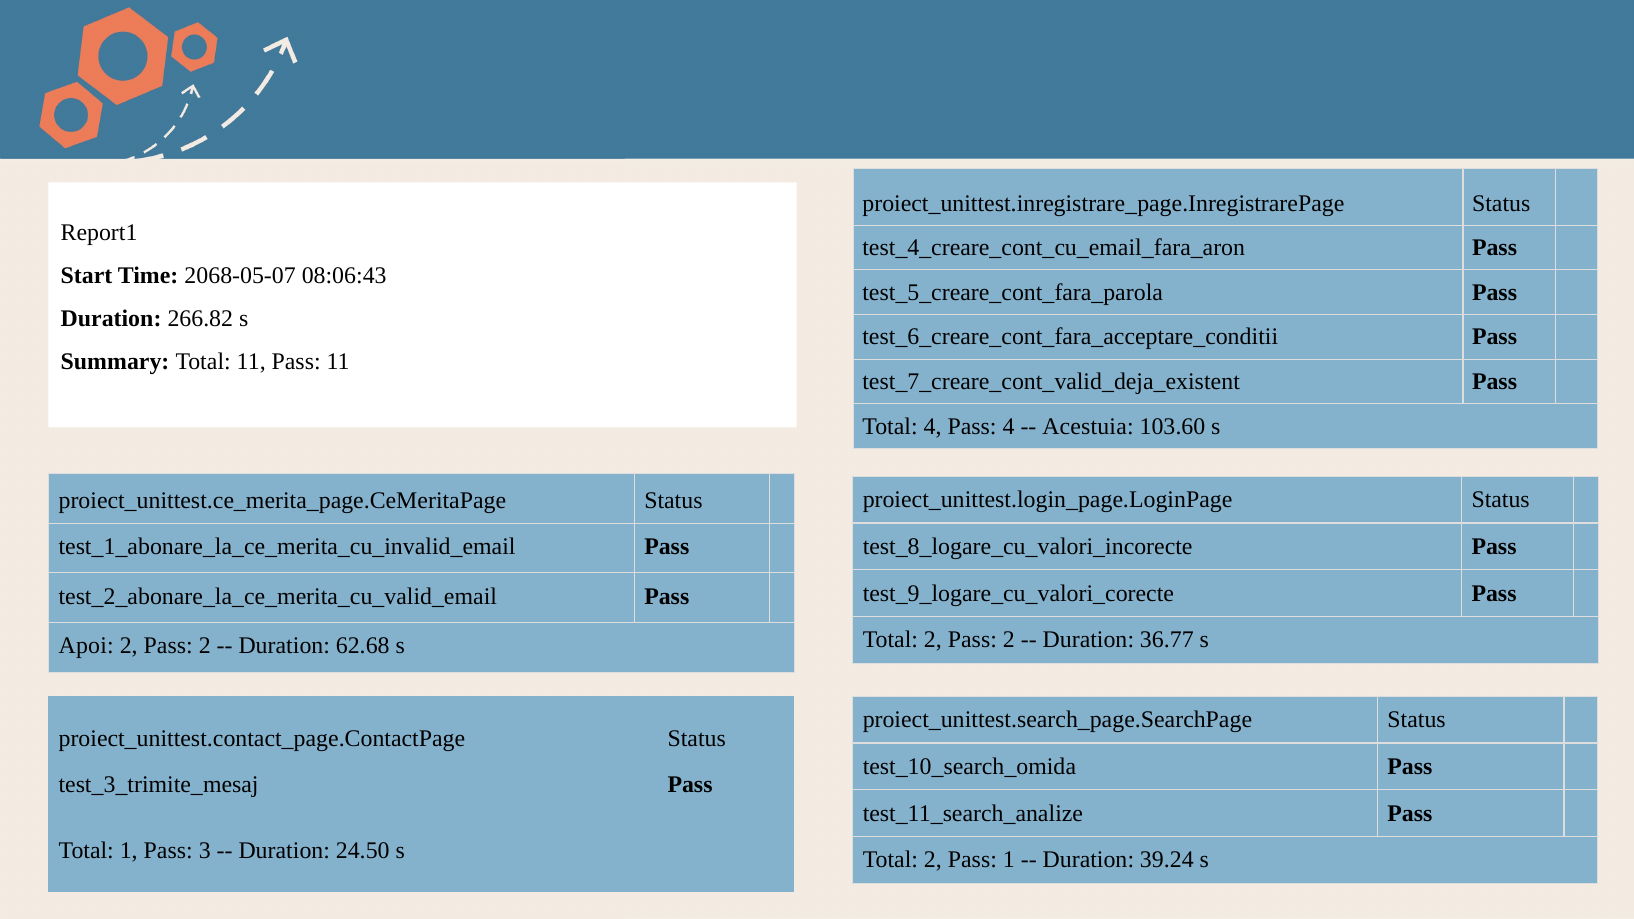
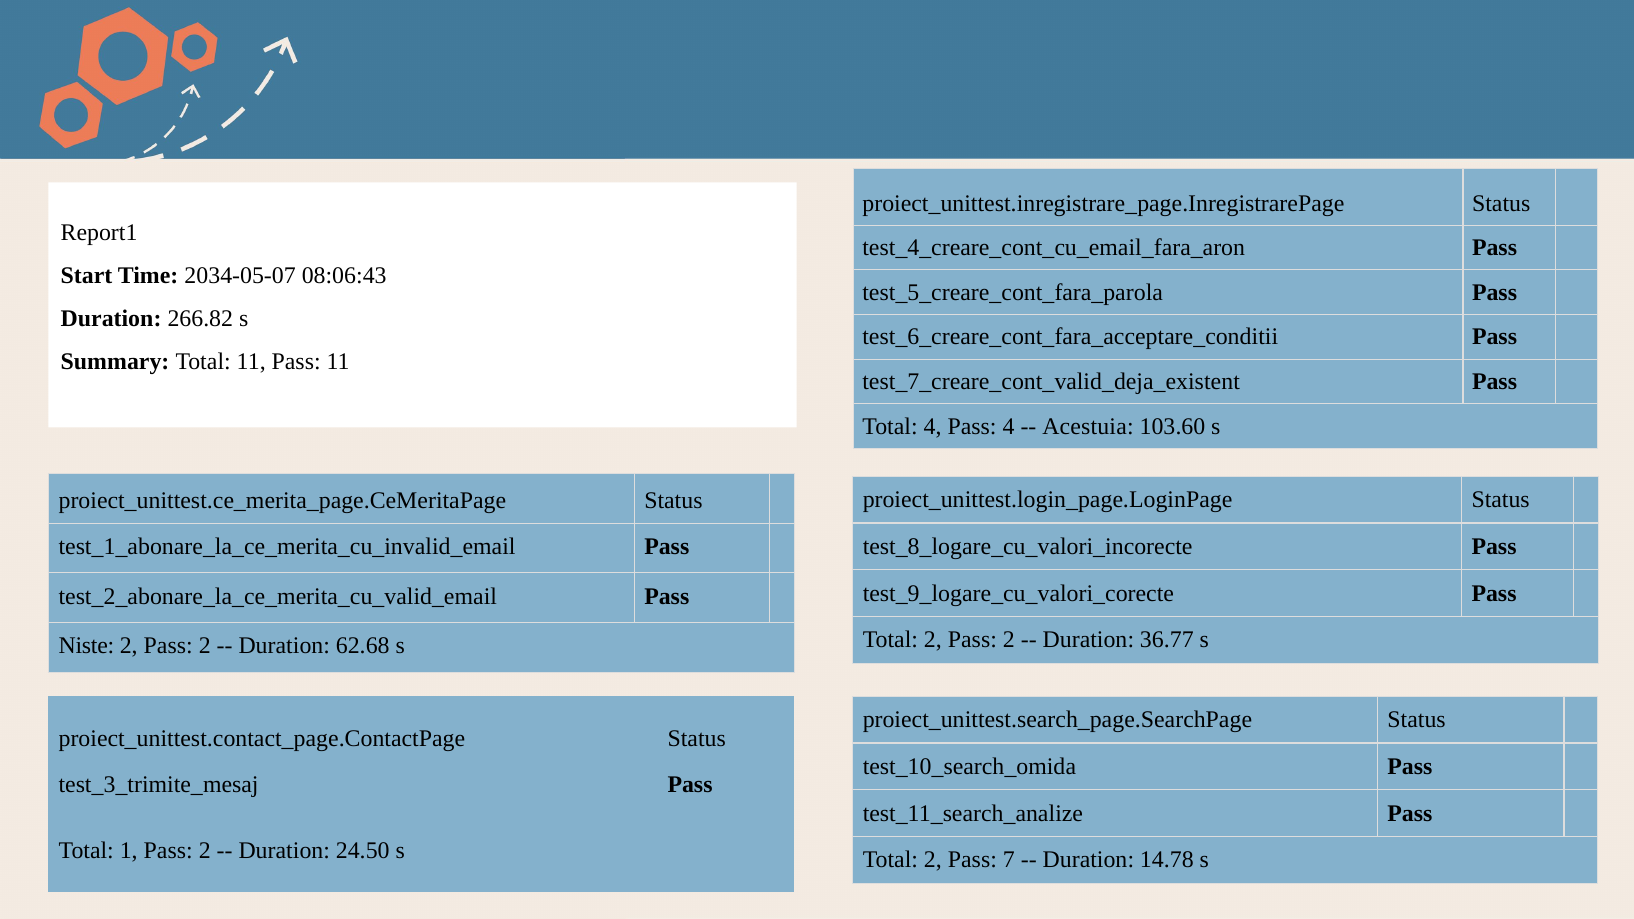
2068-05-07: 2068-05-07 -> 2034-05-07
Apoi: Apoi -> Niste
1 Pass 3: 3 -> 2
Pass 1: 1 -> 7
39.24: 39.24 -> 14.78
